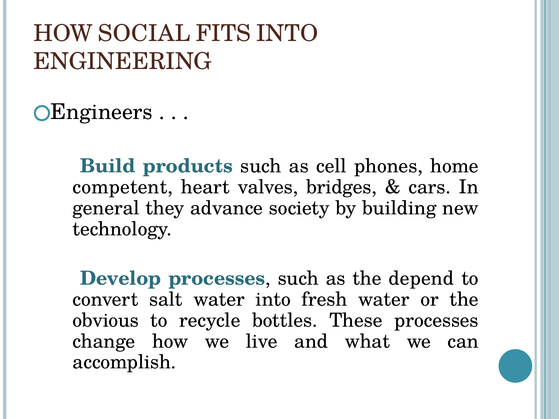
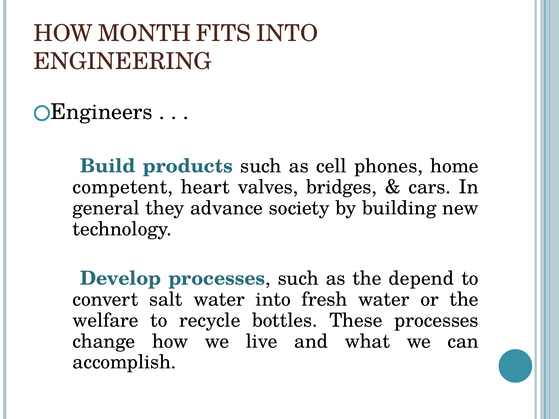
SOCIAL: SOCIAL -> MONTH
obvious: obvious -> welfare
